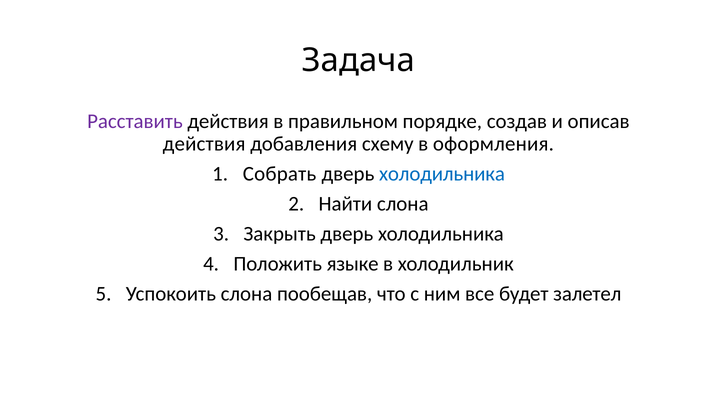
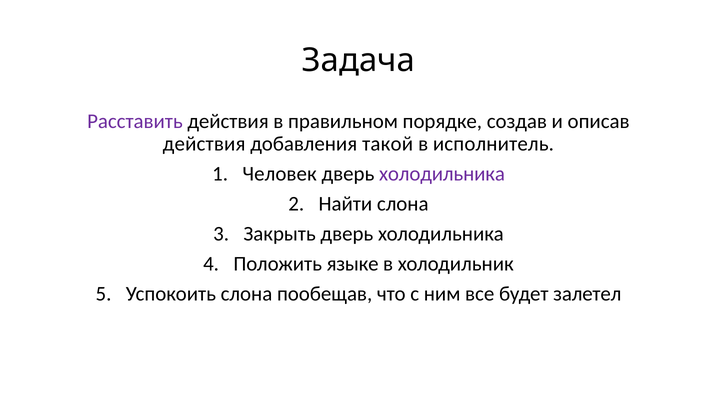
схему: схему -> такой
оформления: оформления -> исполнитель
Собрать: Собрать -> Человек
холодильника at (442, 174) colour: blue -> purple
